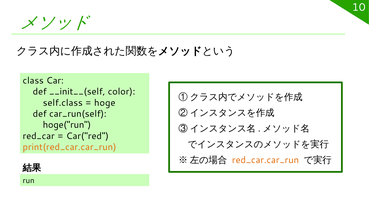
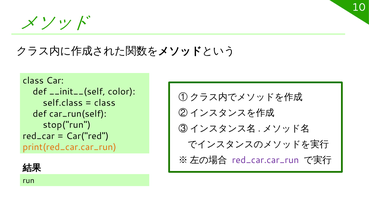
hoge at (105, 103): hoge -> class
hoge("run: hoge("run -> stop("run
red_car.car_run colour: orange -> purple
